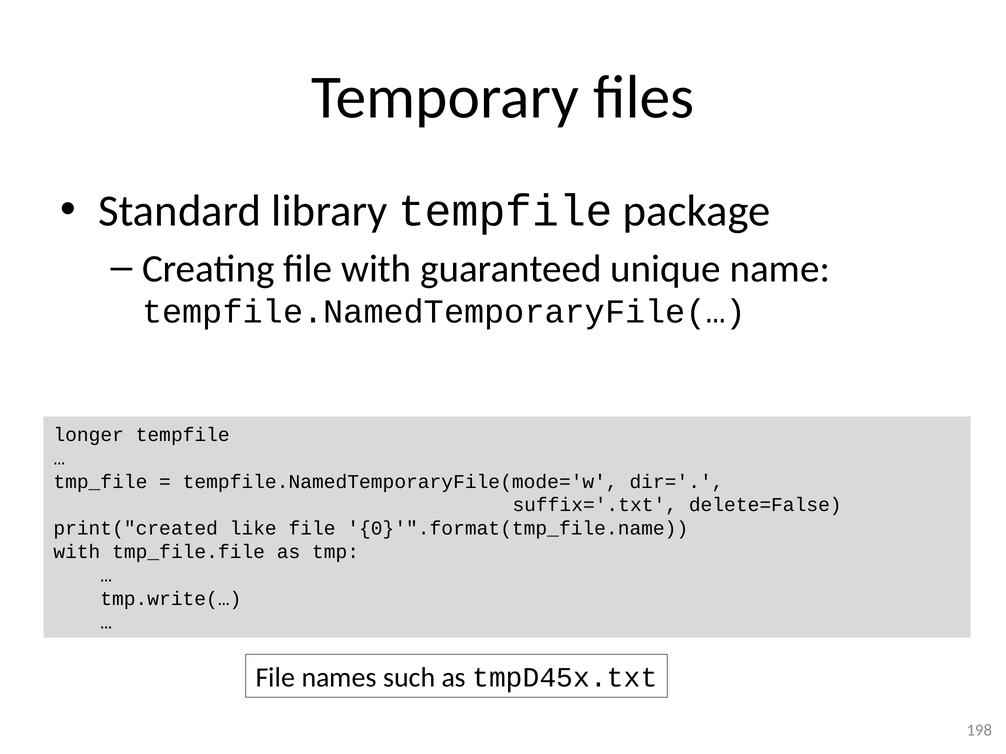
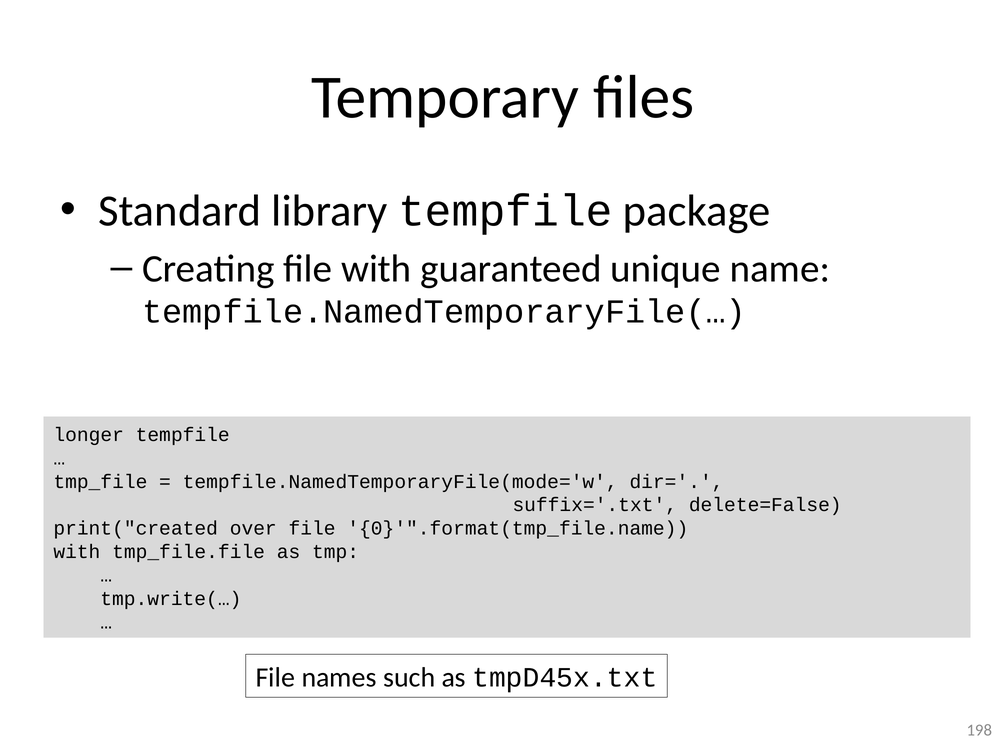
like: like -> over
